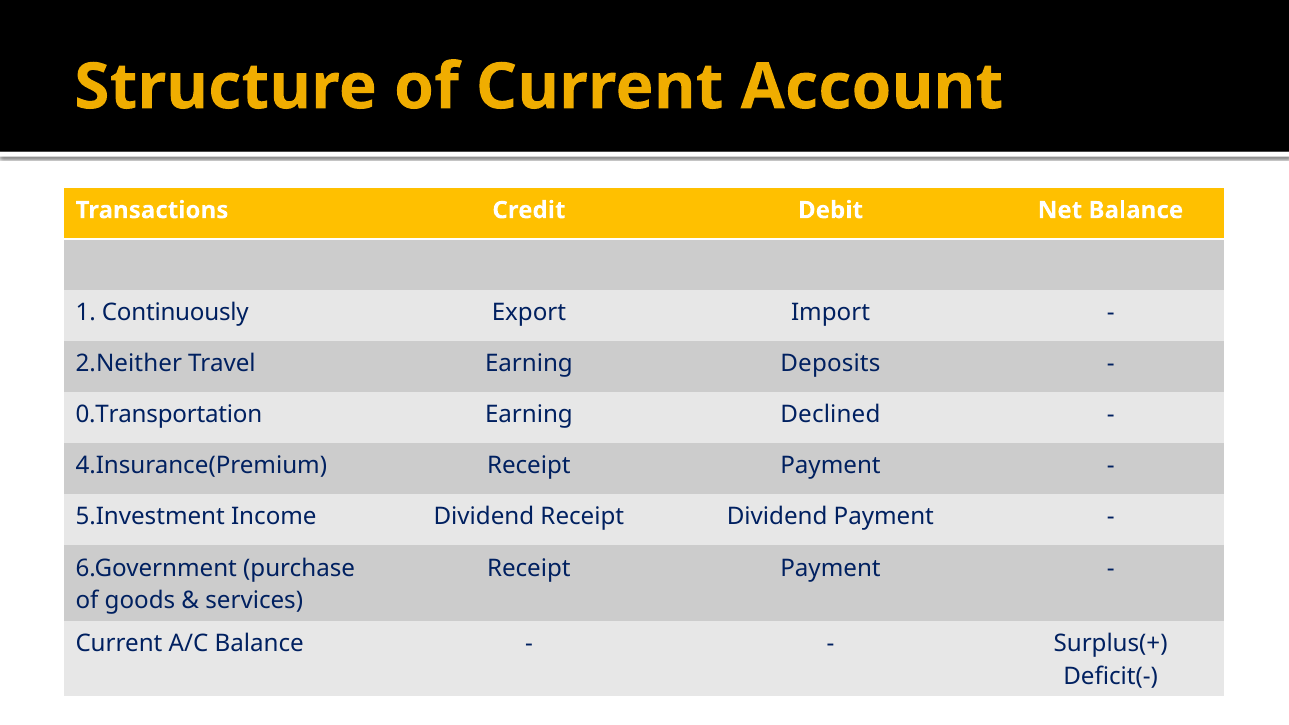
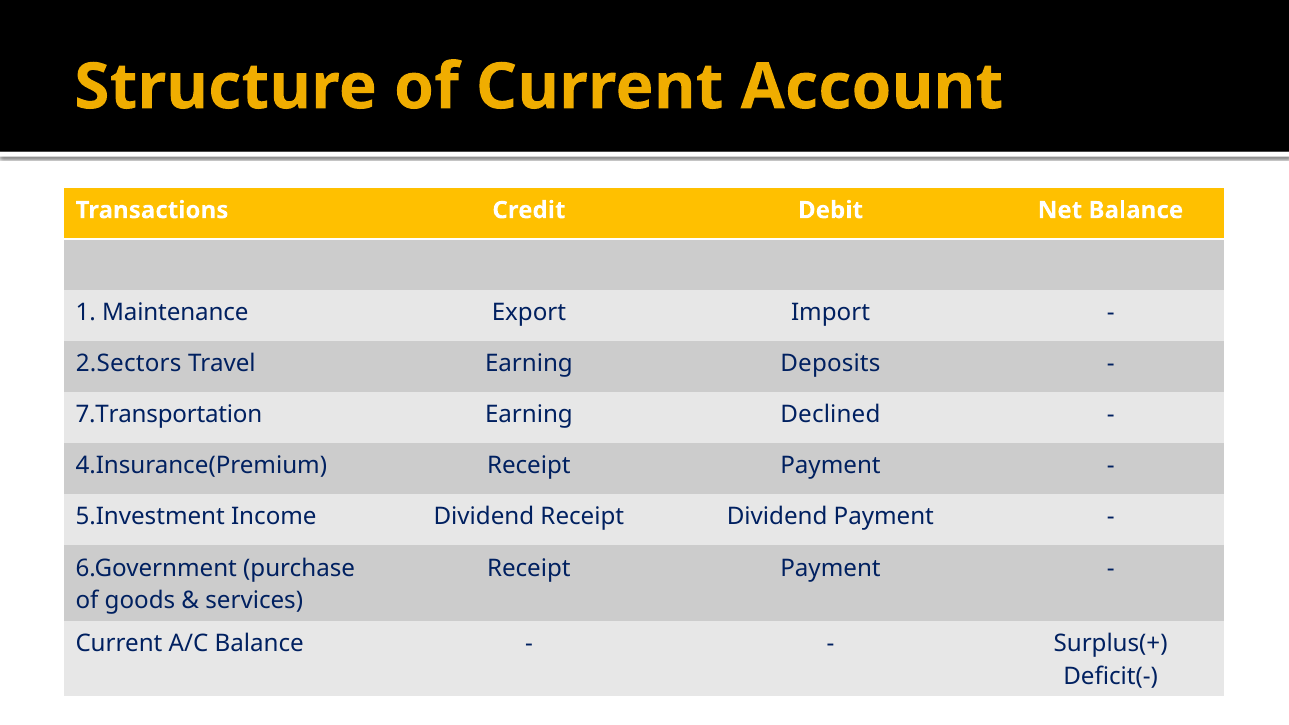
Continuously: Continuously -> Maintenance
2.Neither: 2.Neither -> 2.Sectors
0.Transportation: 0.Transportation -> 7.Transportation
